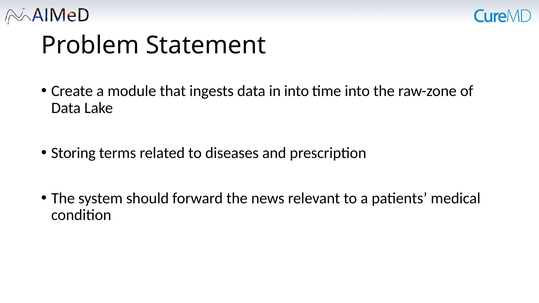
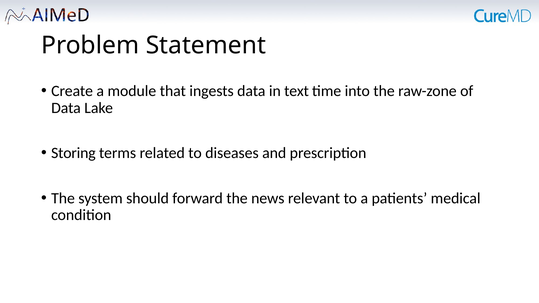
in into: into -> text
